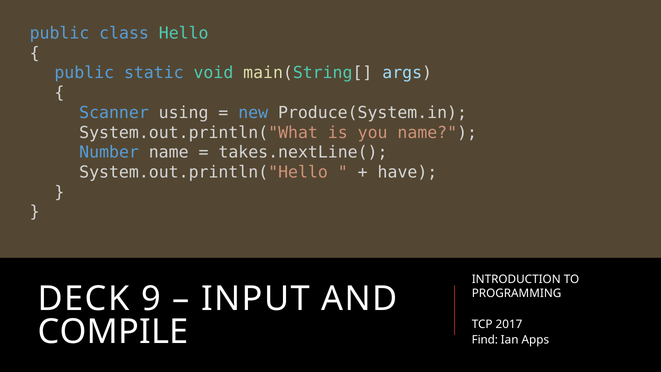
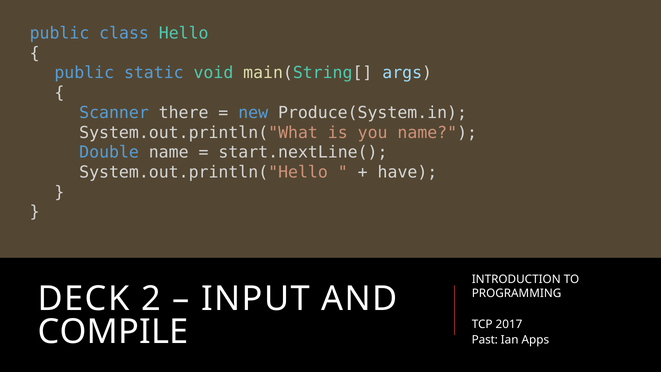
using: using -> there
Number: Number -> Double
takes.nextLine(: takes.nextLine( -> start.nextLine(
9: 9 -> 2
Find: Find -> Past
